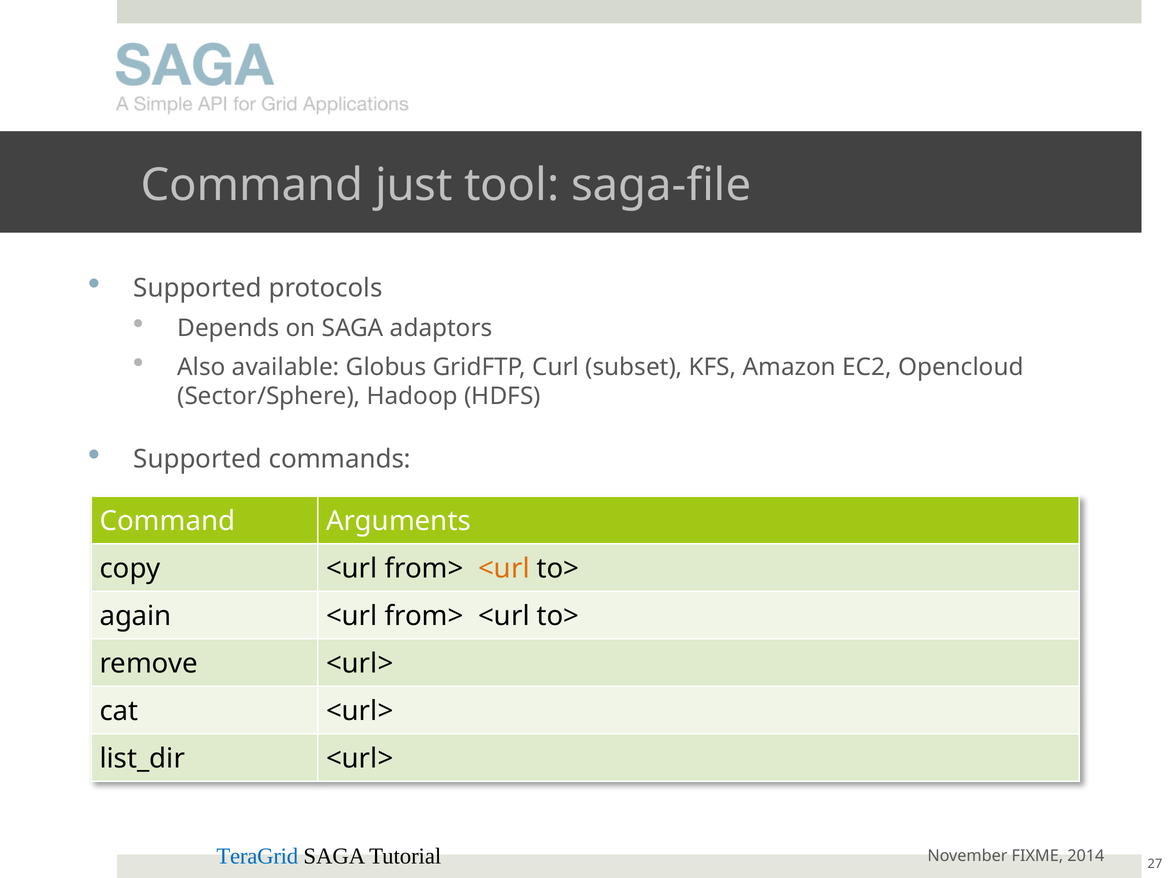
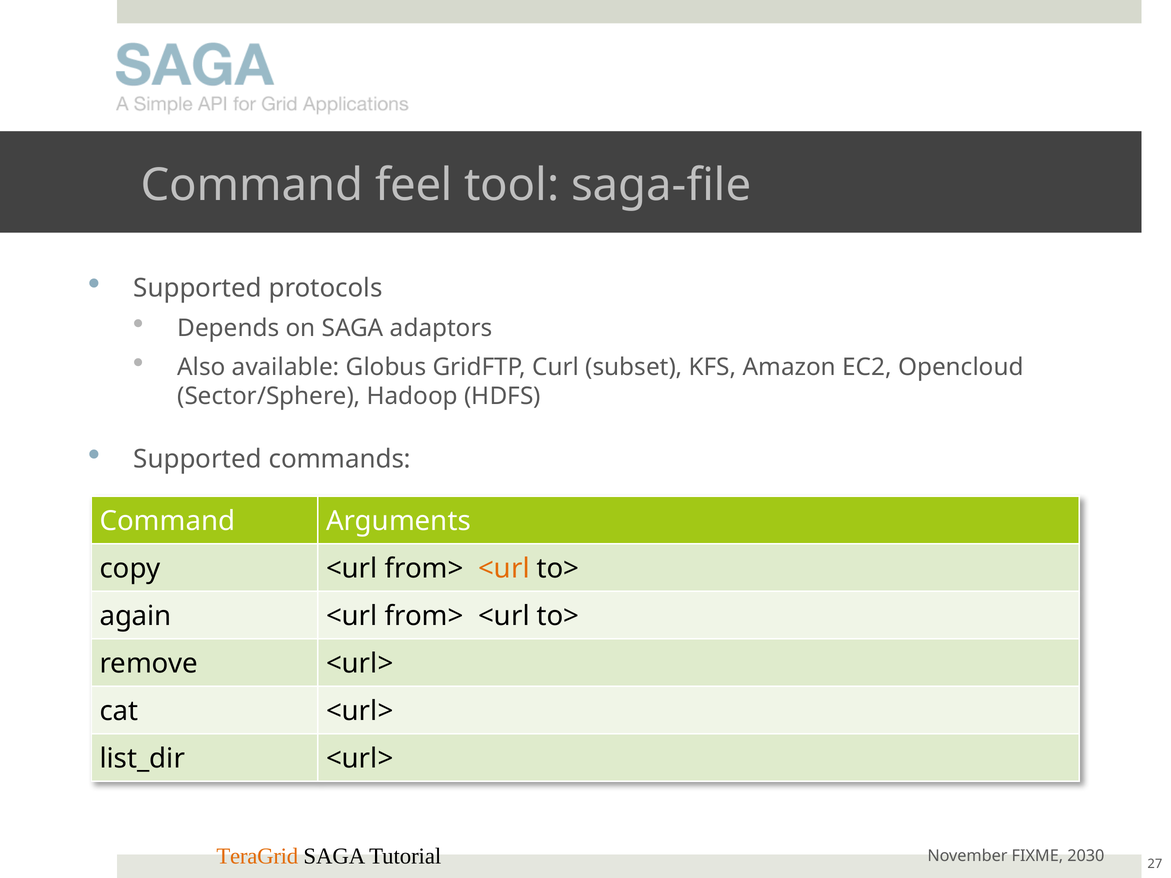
just: just -> feel
TeraGrid colour: blue -> orange
2014: 2014 -> 2030
